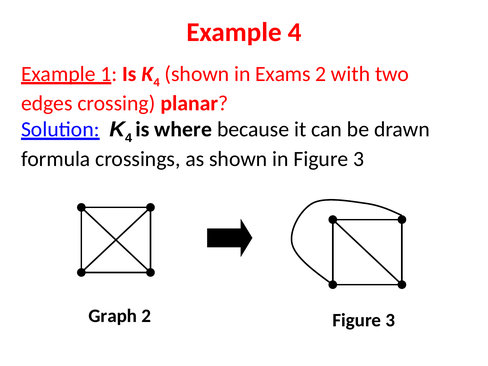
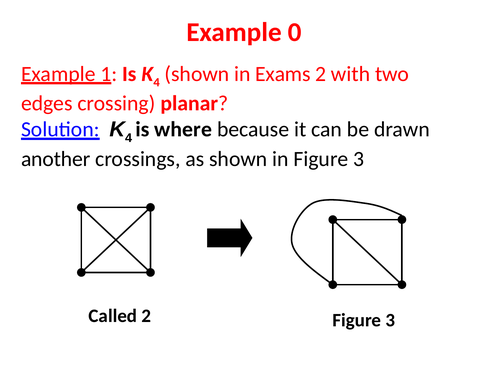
Example 4: 4 -> 0
formula: formula -> another
Graph: Graph -> Called
